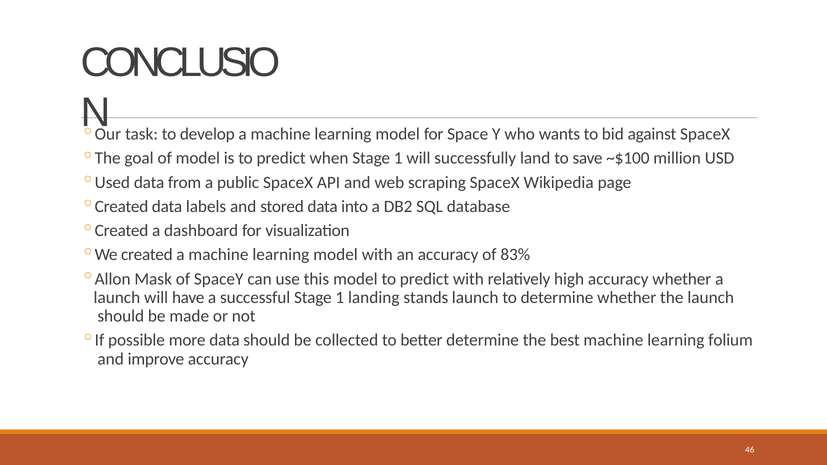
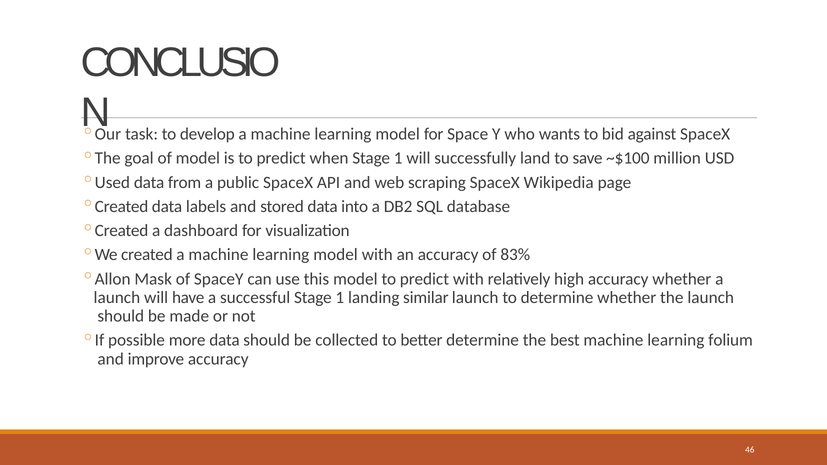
stands: stands -> similar
